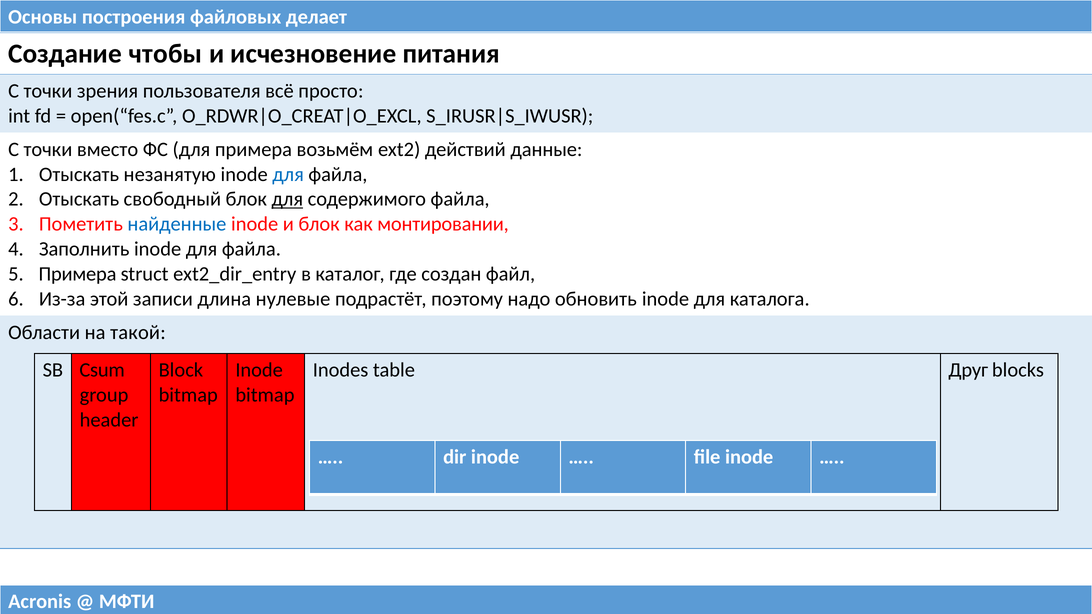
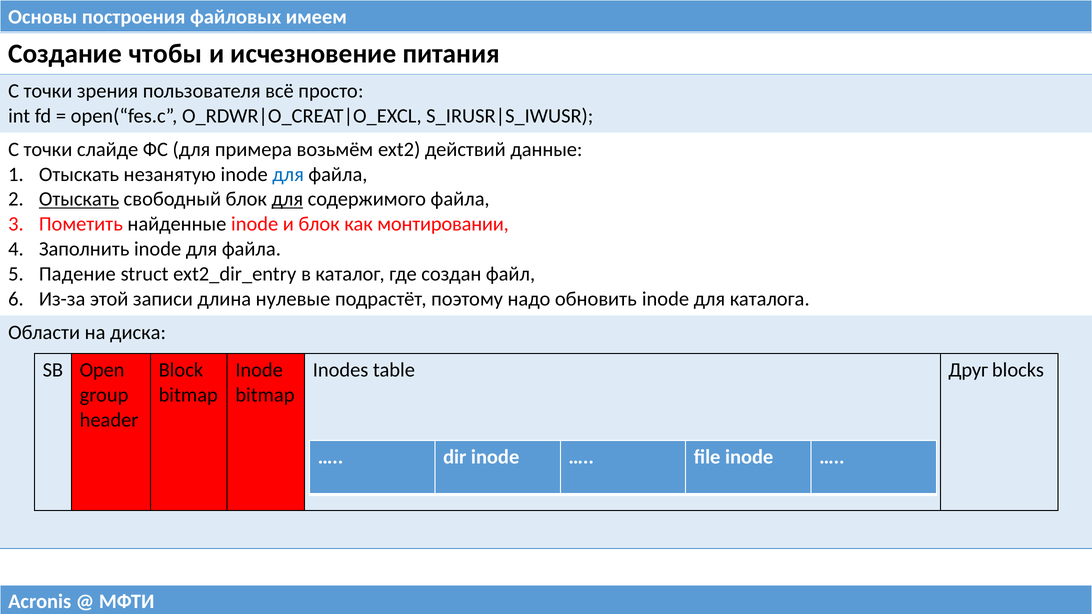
делает: делает -> имеем
вместо: вместо -> слайде
Отыскать at (79, 199) underline: none -> present
найденные colour: blue -> black
Примера at (78, 274): Примера -> Падение
такой: такой -> диска
Csum: Csum -> Open
